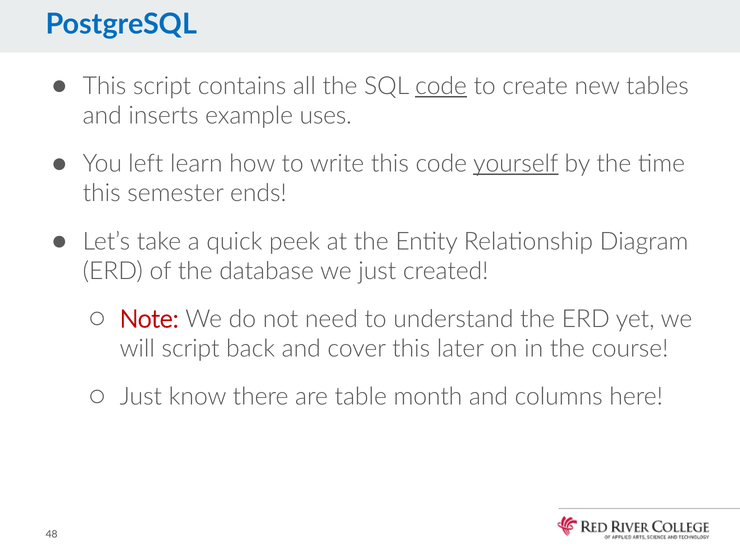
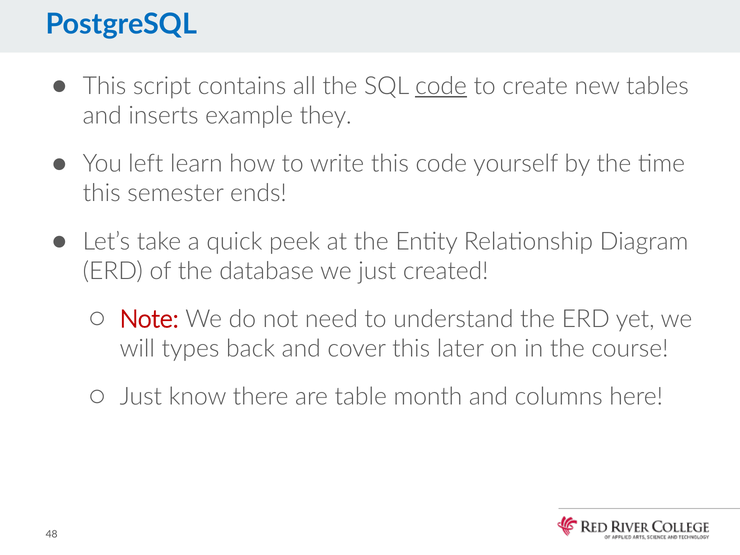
uses: uses -> they
yourself underline: present -> none
will script: script -> types
